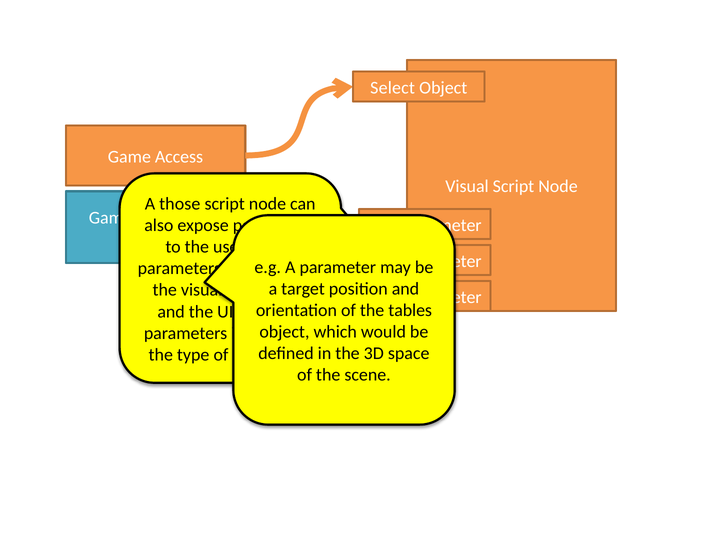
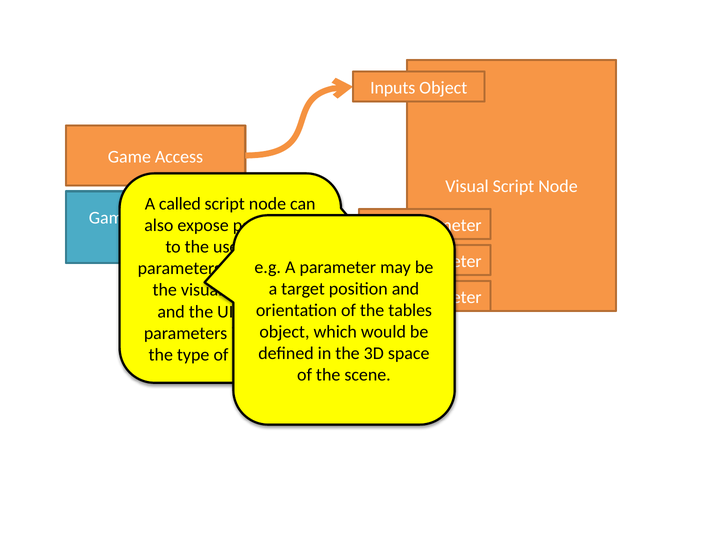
Select: Select -> Inputs
A those: those -> called
